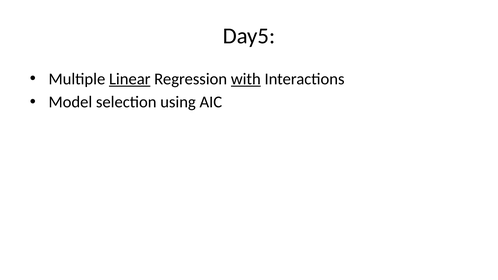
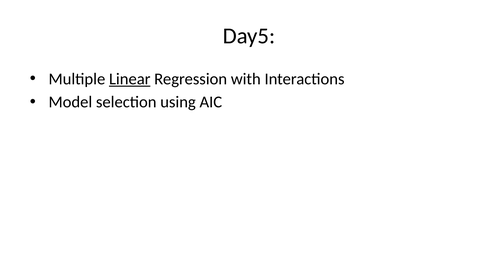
with underline: present -> none
